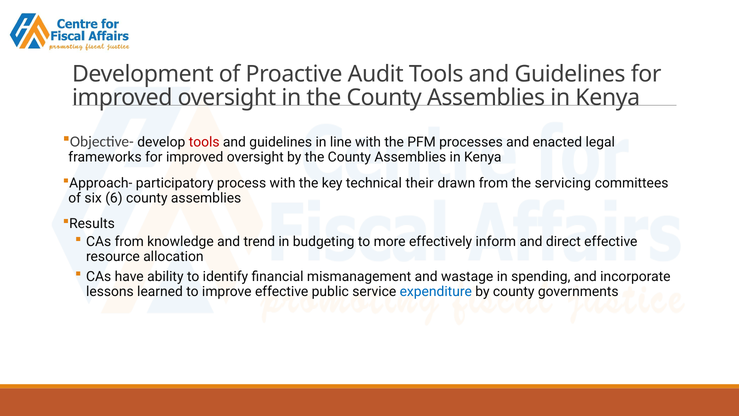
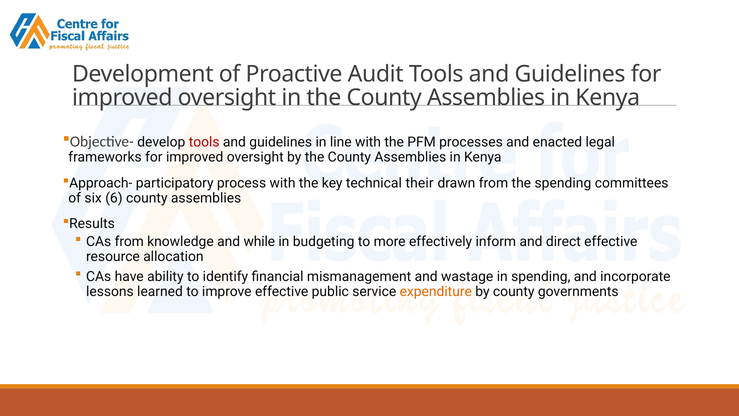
the servicing: servicing -> spending
trend: trend -> while
expenditure colour: blue -> orange
